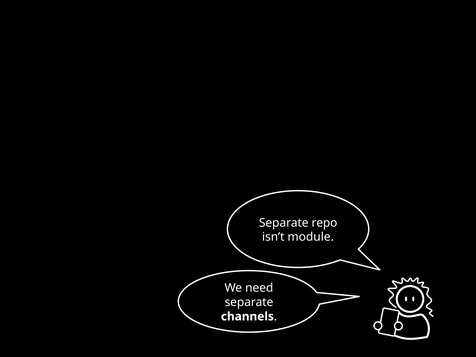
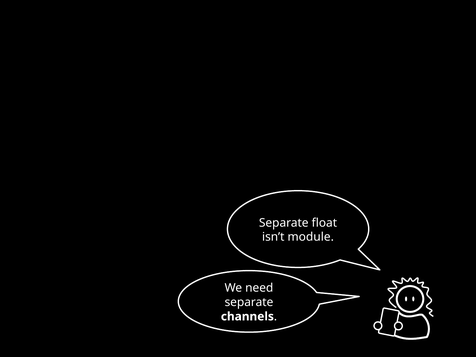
repo: repo -> float
